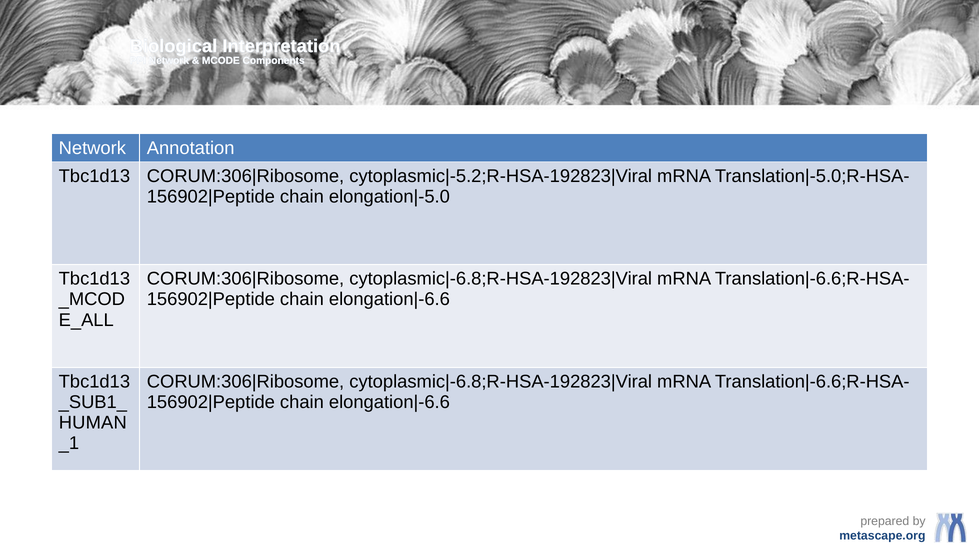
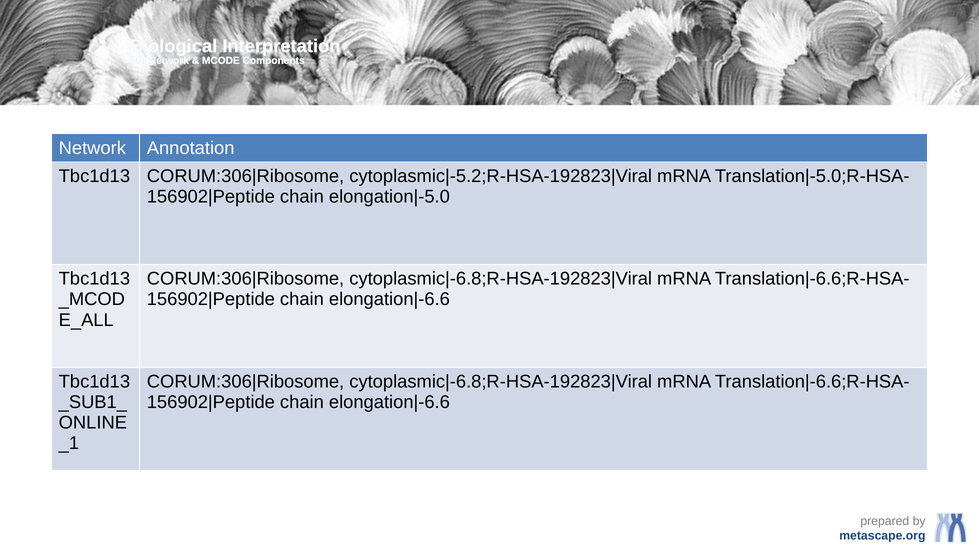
HUMAN: HUMAN -> ONLINE
